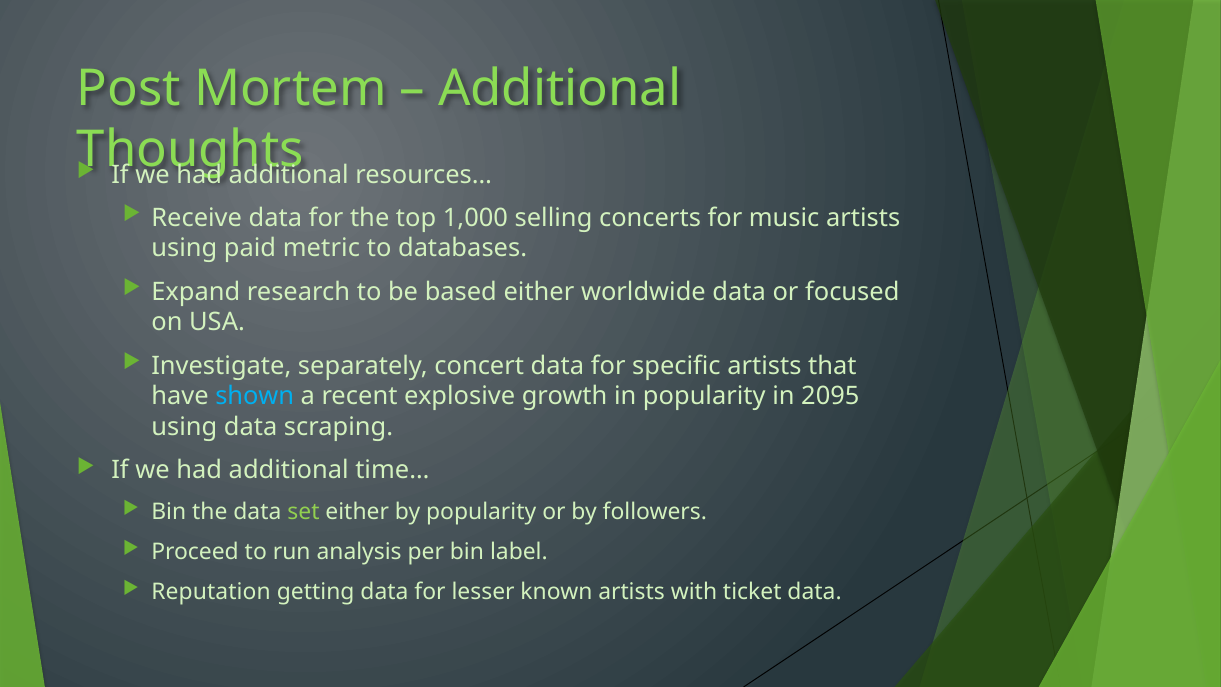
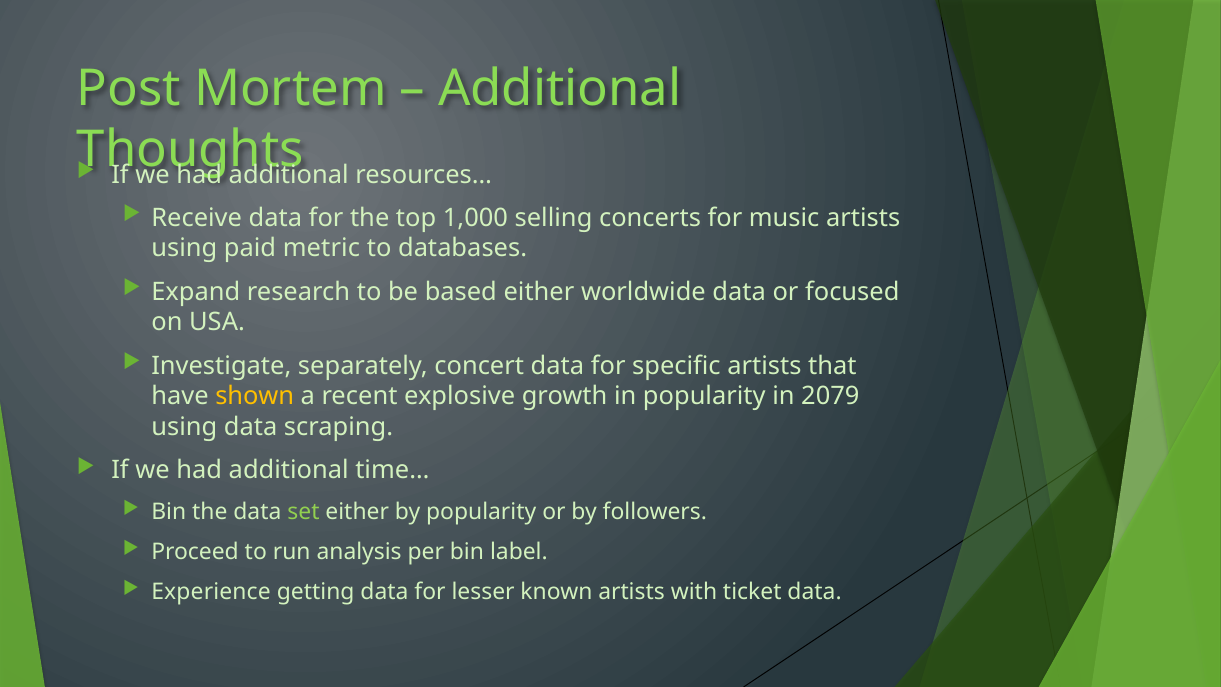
shown colour: light blue -> yellow
2095: 2095 -> 2079
Reputation: Reputation -> Experience
